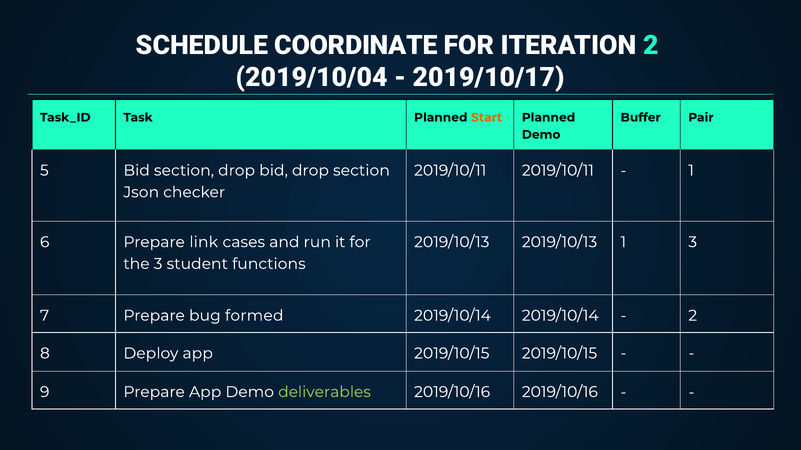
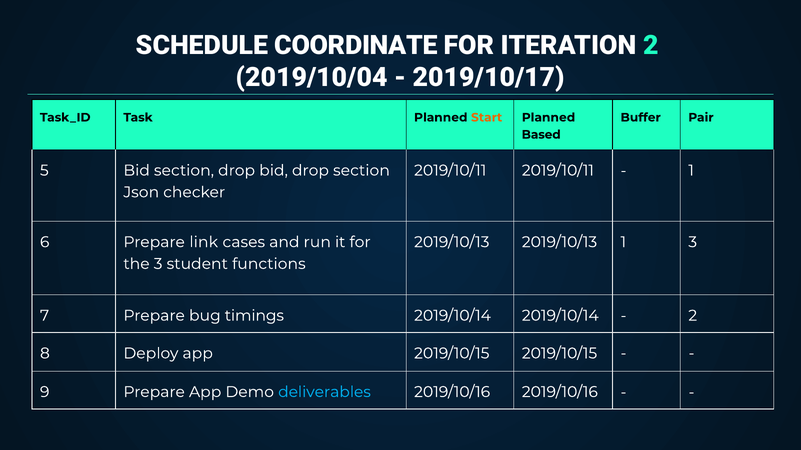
Demo at (541, 135): Demo -> Based
formed: formed -> timings
deliverables colour: light green -> light blue
